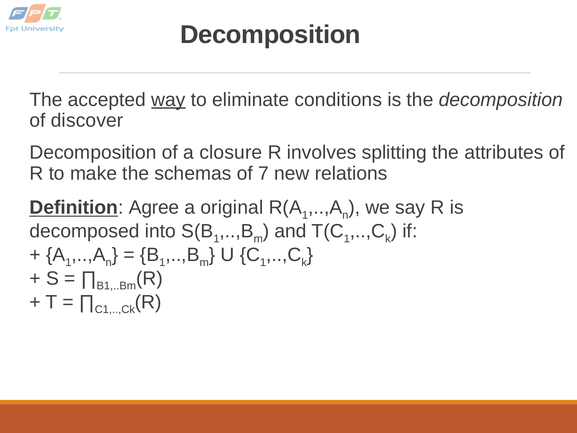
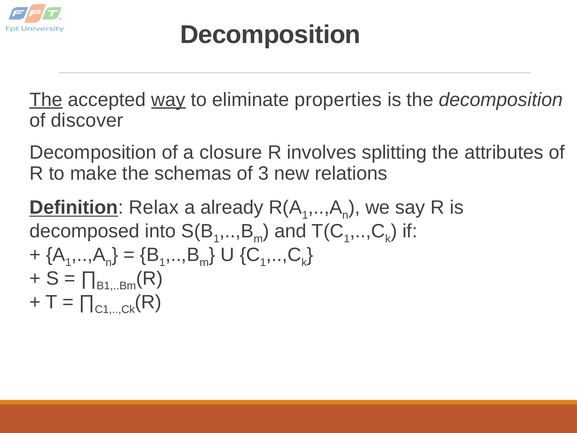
The at (46, 100) underline: none -> present
conditions: conditions -> properties
7: 7 -> 3
Agree: Agree -> Relax
original: original -> already
